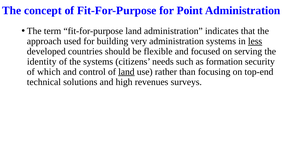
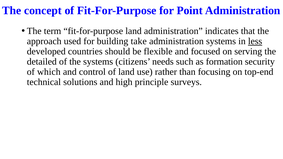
very: very -> take
identity: identity -> detailed
land at (126, 72) underline: present -> none
revenues: revenues -> principle
